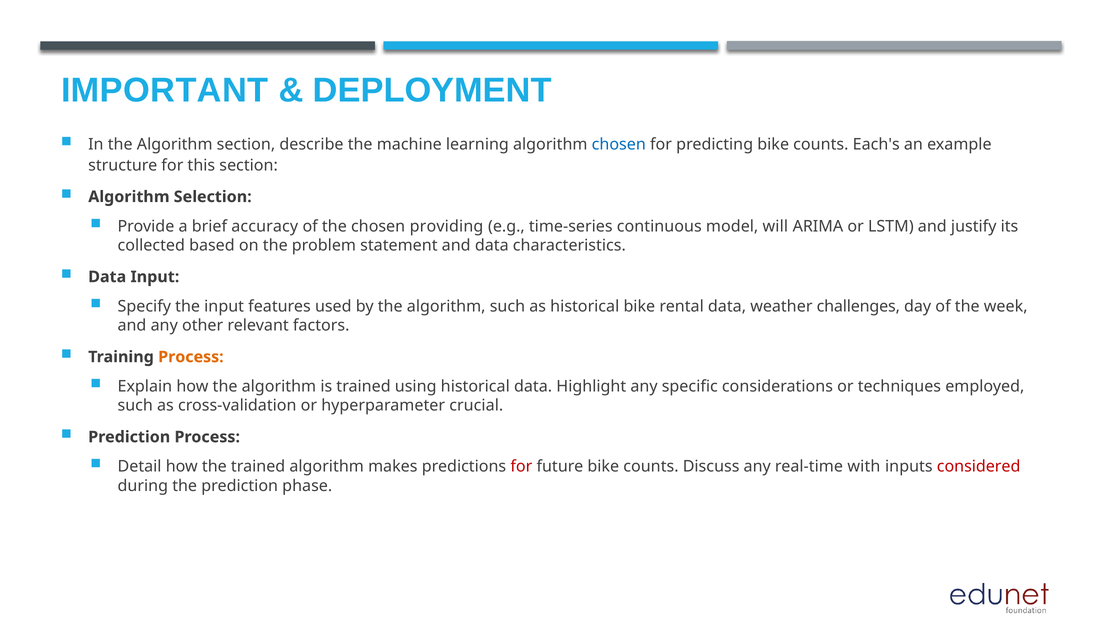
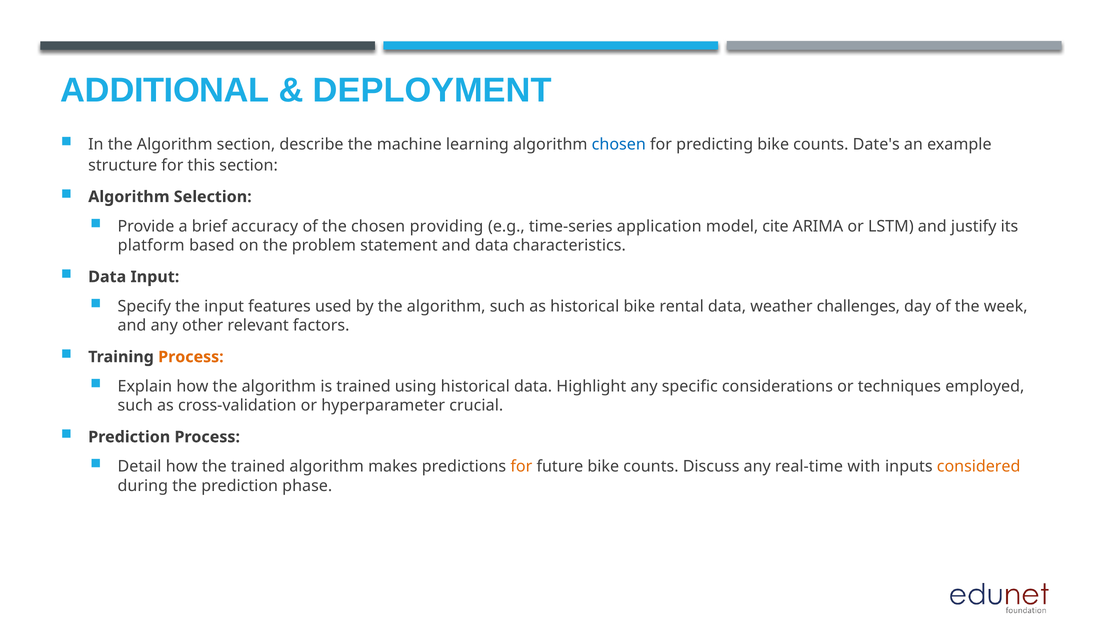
IMPORTANT: IMPORTANT -> ADDITIONAL
Each's: Each's -> Date's
continuous: continuous -> application
will: will -> cite
collected: collected -> platform
for at (521, 466) colour: red -> orange
considered colour: red -> orange
